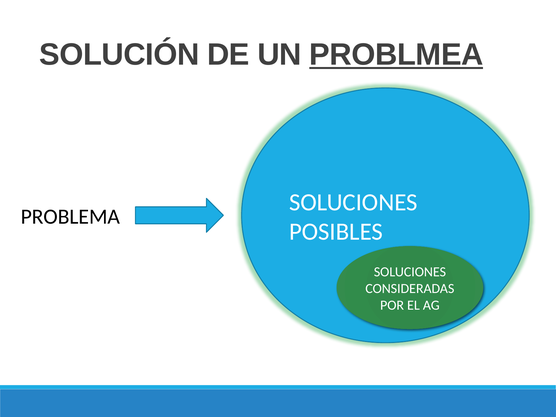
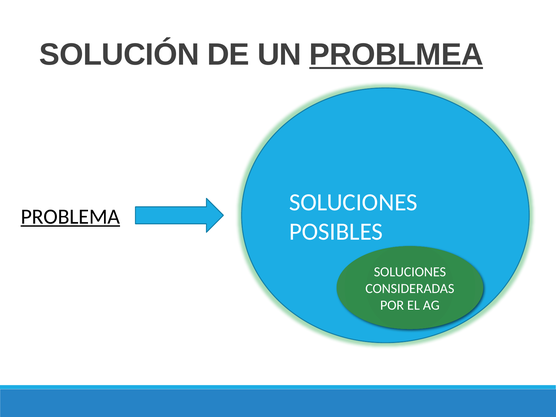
PROBLEMA underline: none -> present
